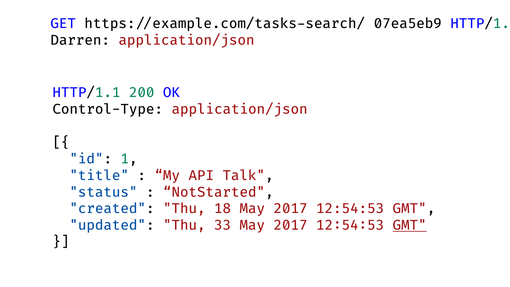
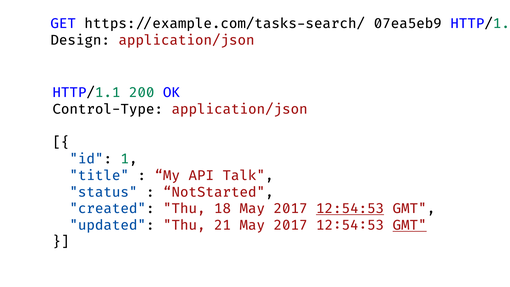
Darren: Darren -> Design
12:54:53 at (350, 209) underline: none -> present
33: 33 -> 21
